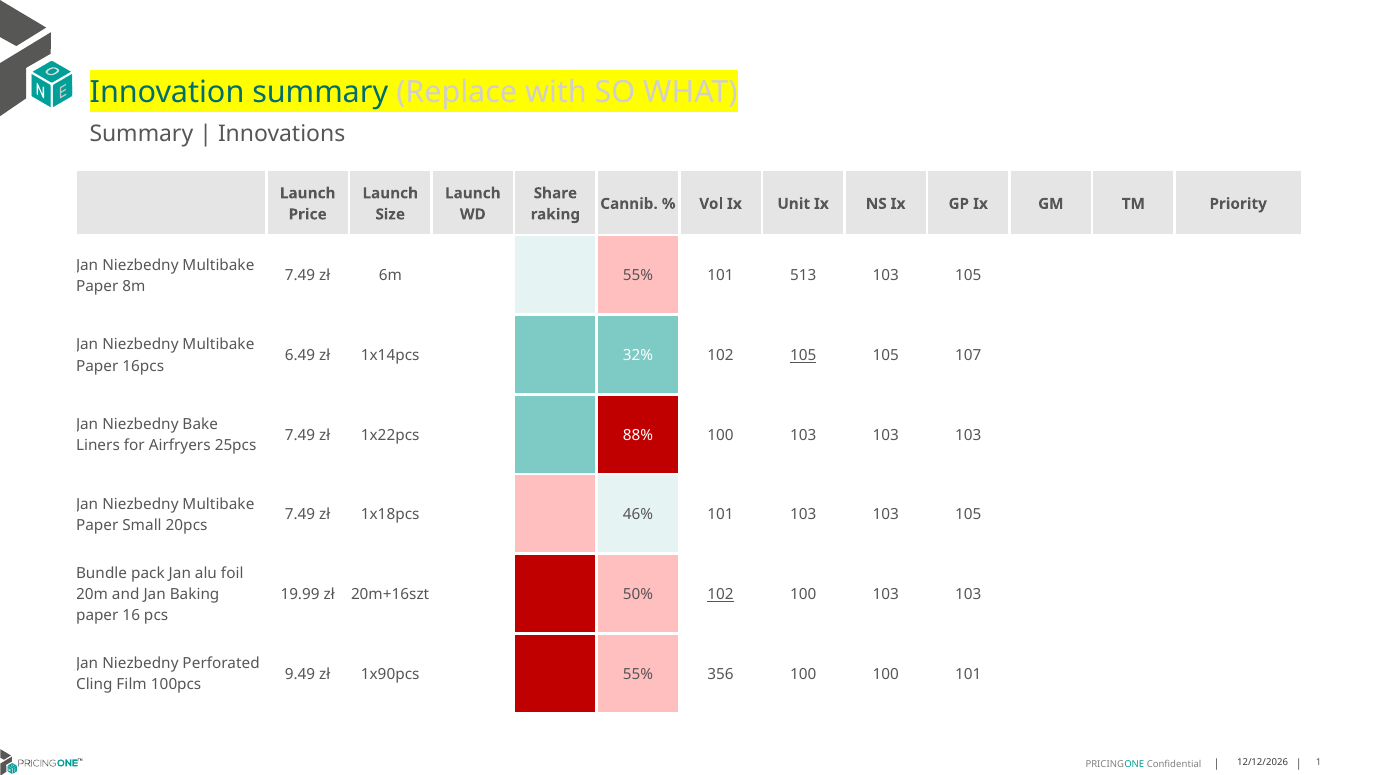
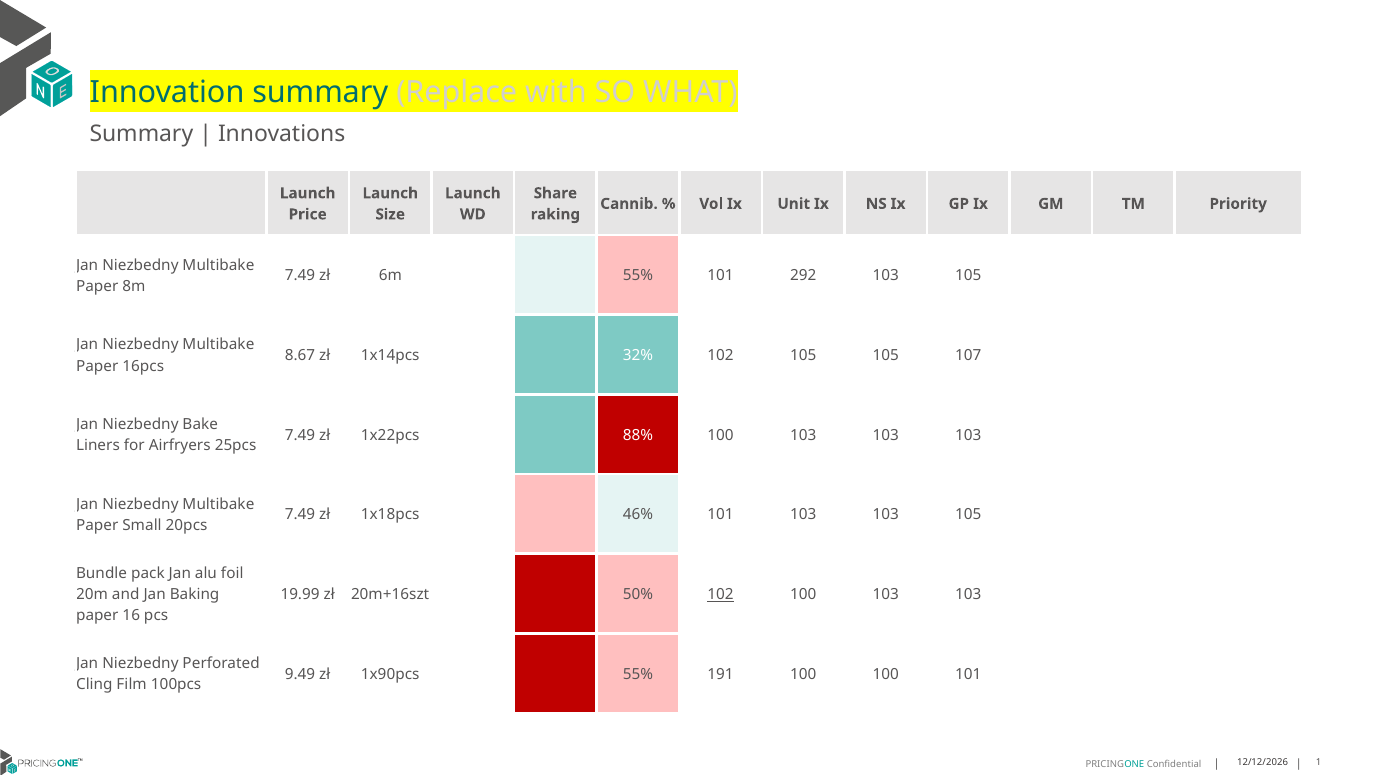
513: 513 -> 292
6.49: 6.49 -> 8.67
105 at (803, 356) underline: present -> none
356: 356 -> 191
